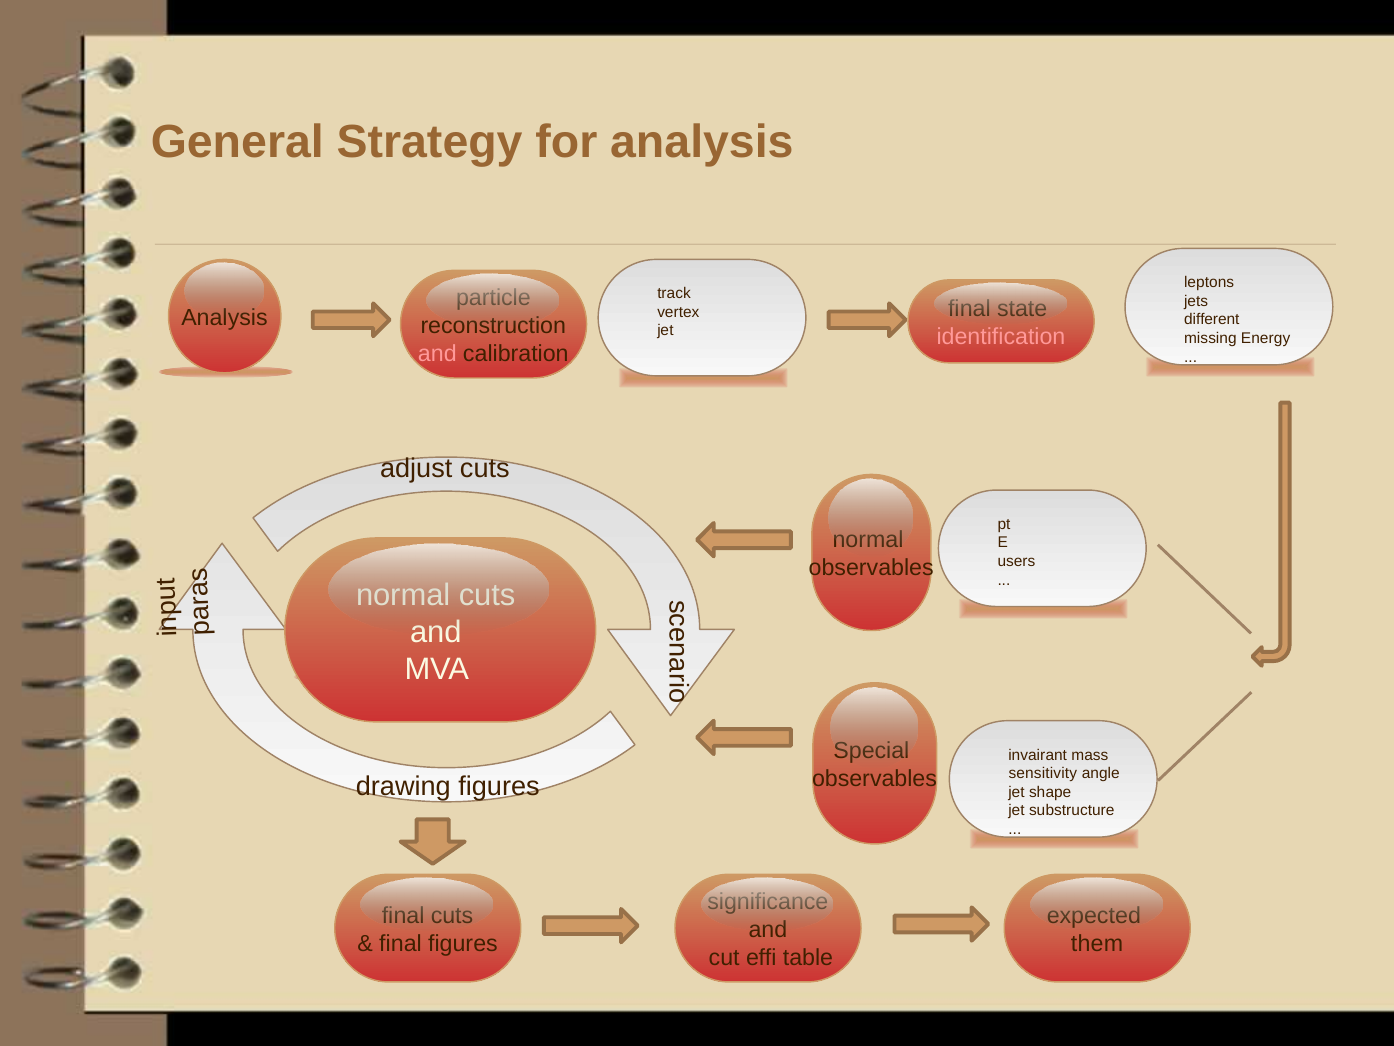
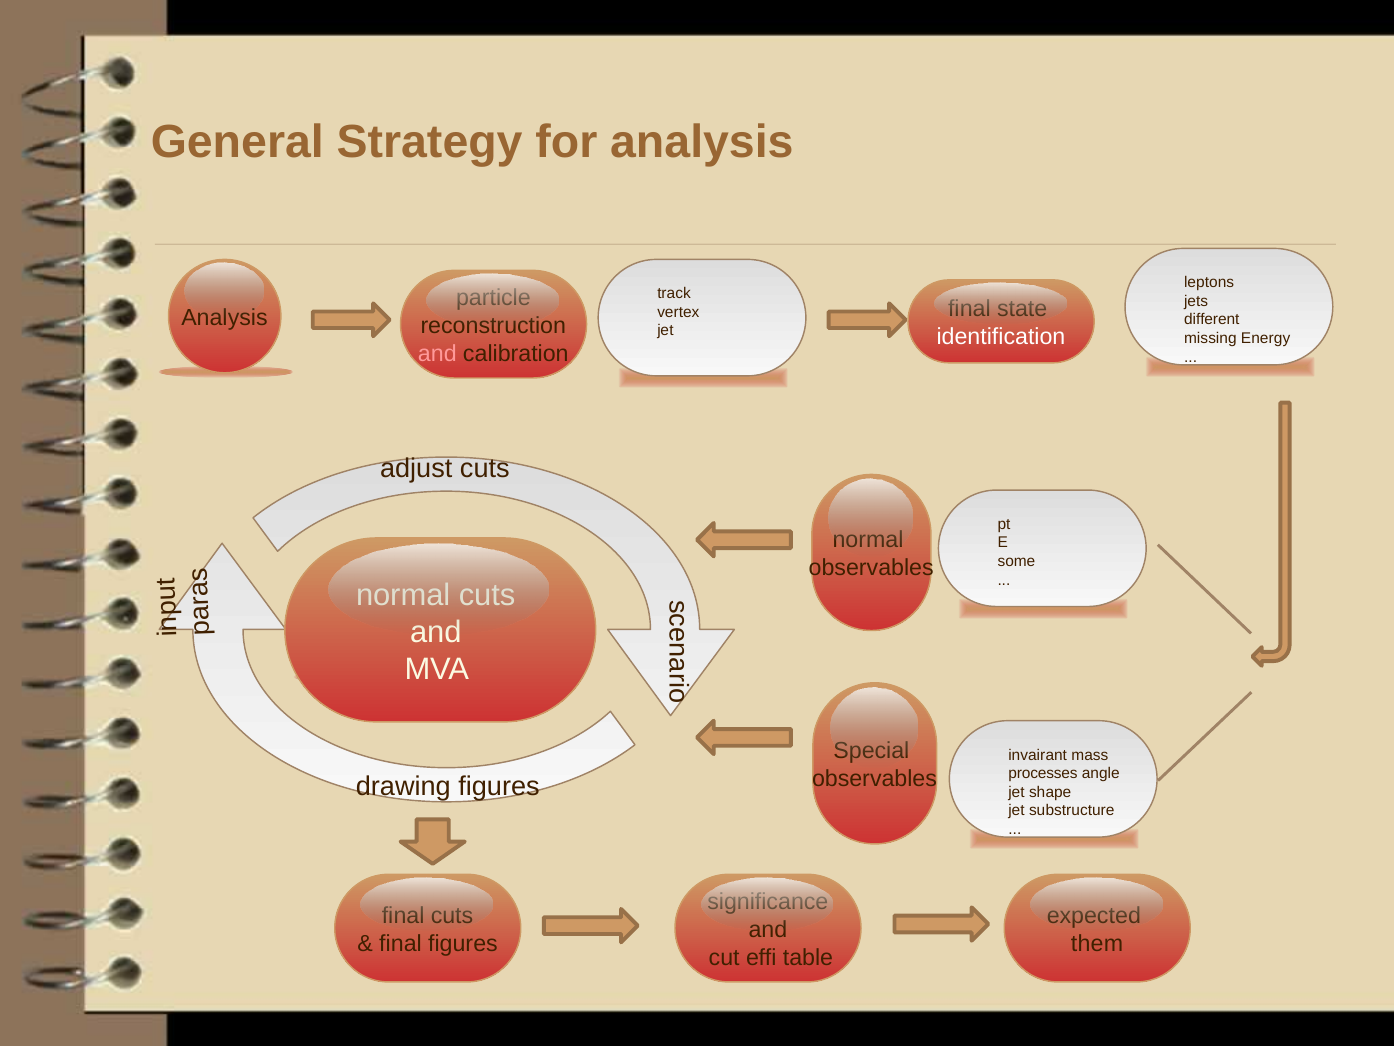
identification colour: pink -> white
users: users -> some
sensitivity: sensitivity -> processes
